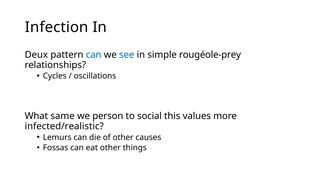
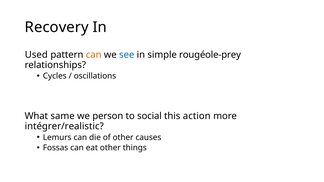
Infection: Infection -> Recovery
Deux: Deux -> Used
can at (94, 55) colour: blue -> orange
values: values -> action
infected/realistic: infected/realistic -> intégrer/realistic
